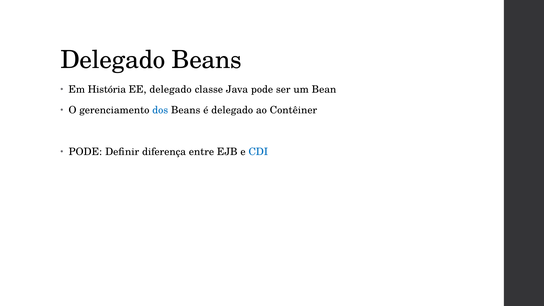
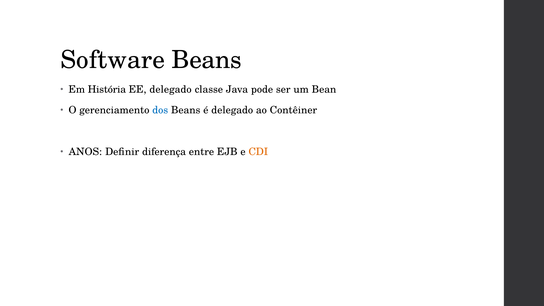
Delegado at (113, 60): Delegado -> Software
PODE at (85, 152): PODE -> ANOS
CDI colour: blue -> orange
